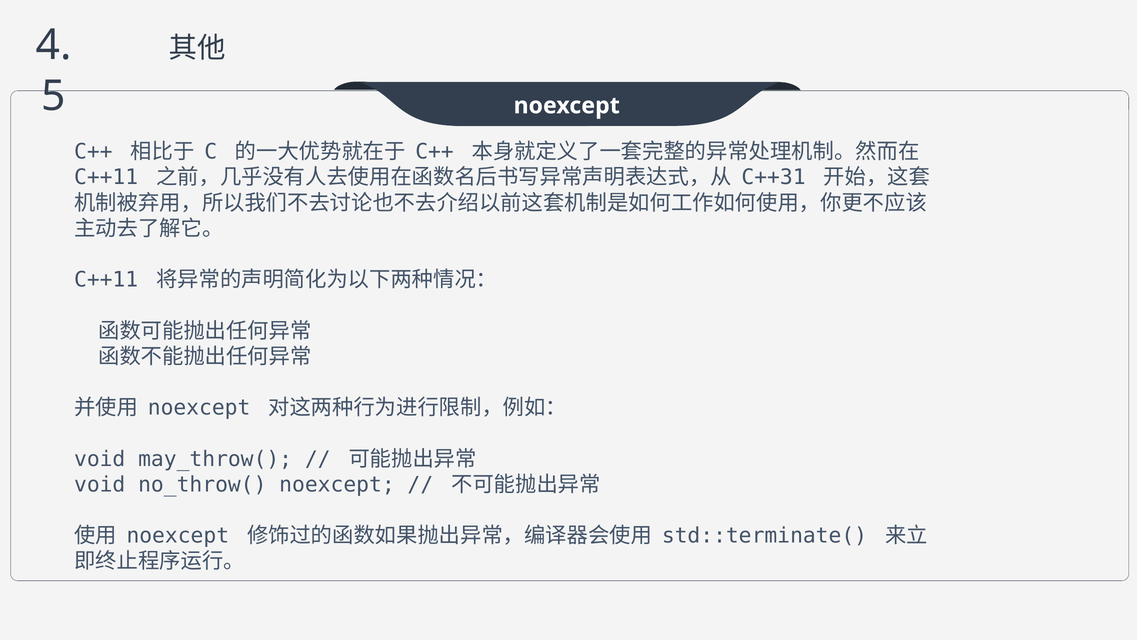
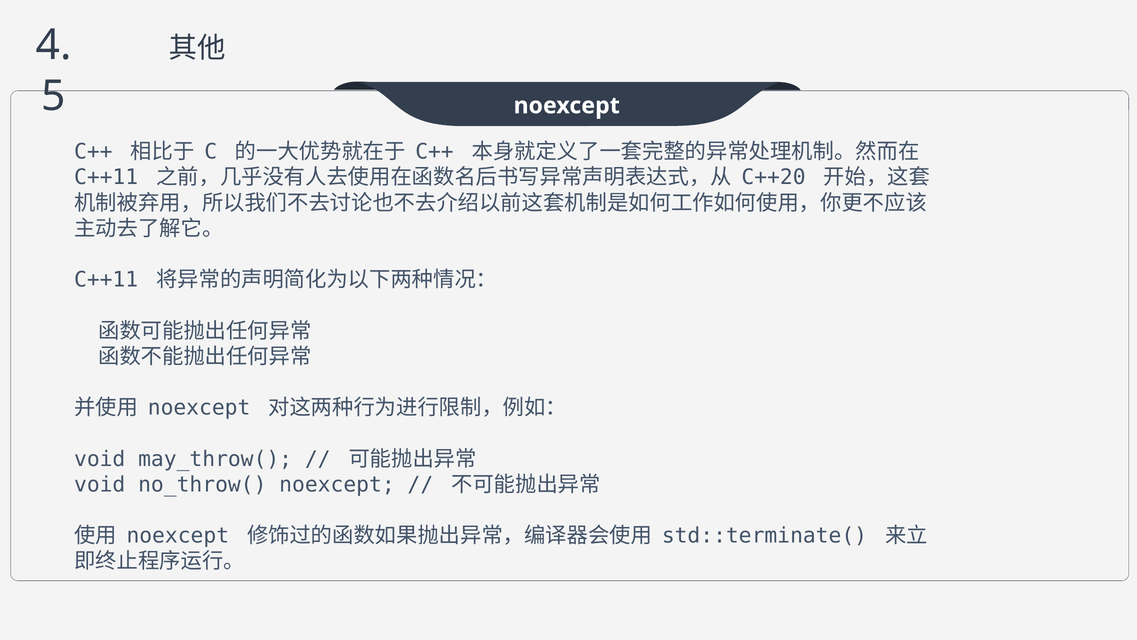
C++31: C++31 -> C++20
